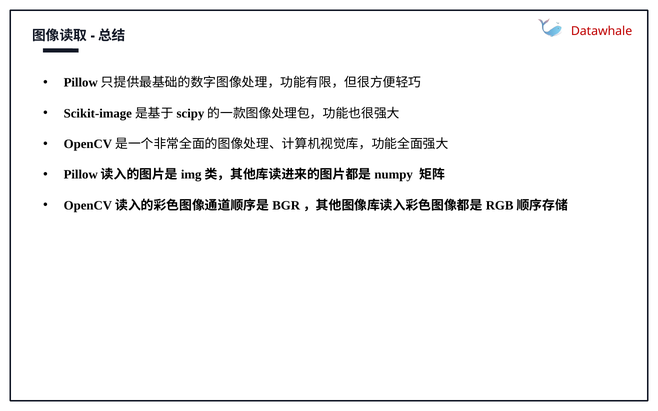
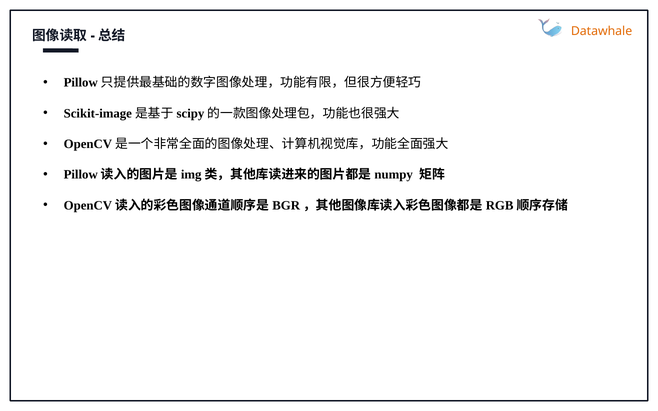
Datawhale colour: red -> orange
